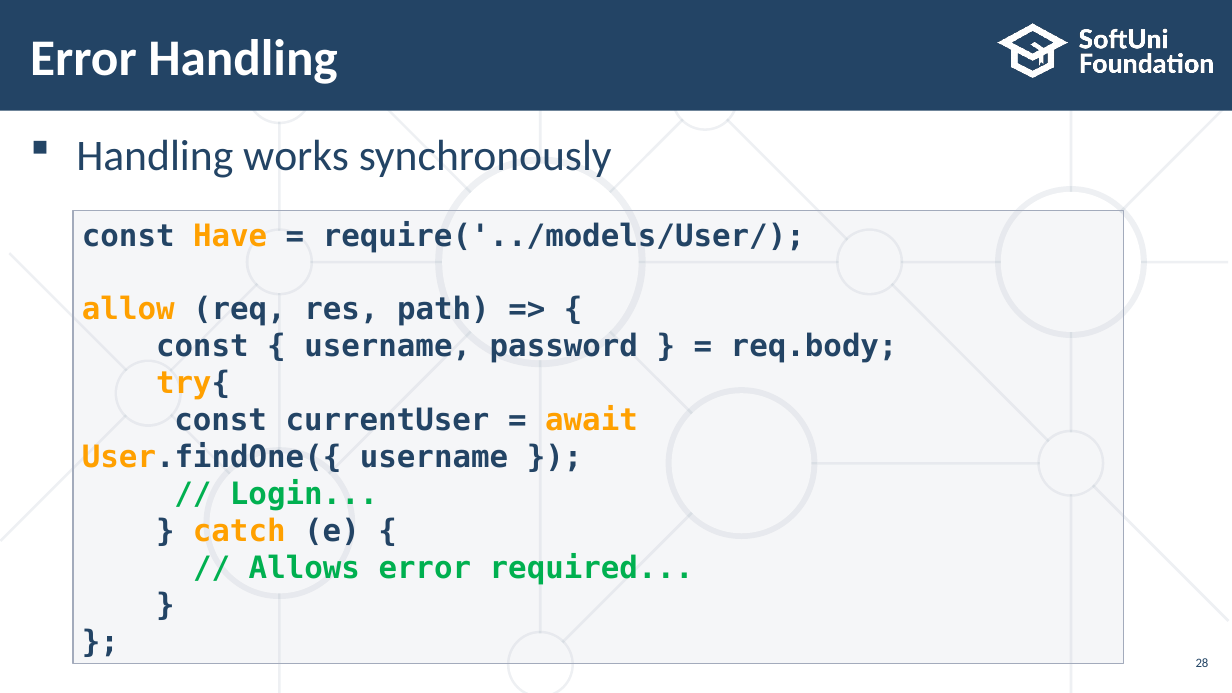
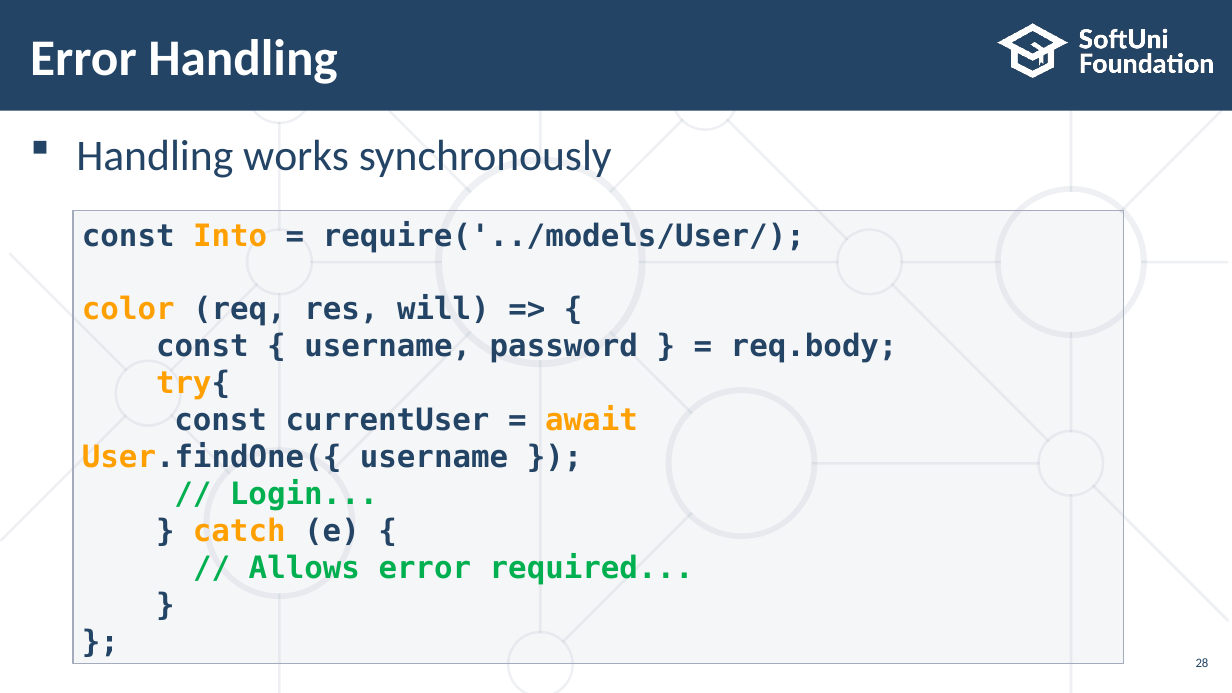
Have: Have -> Into
allow: allow -> color
path: path -> will
